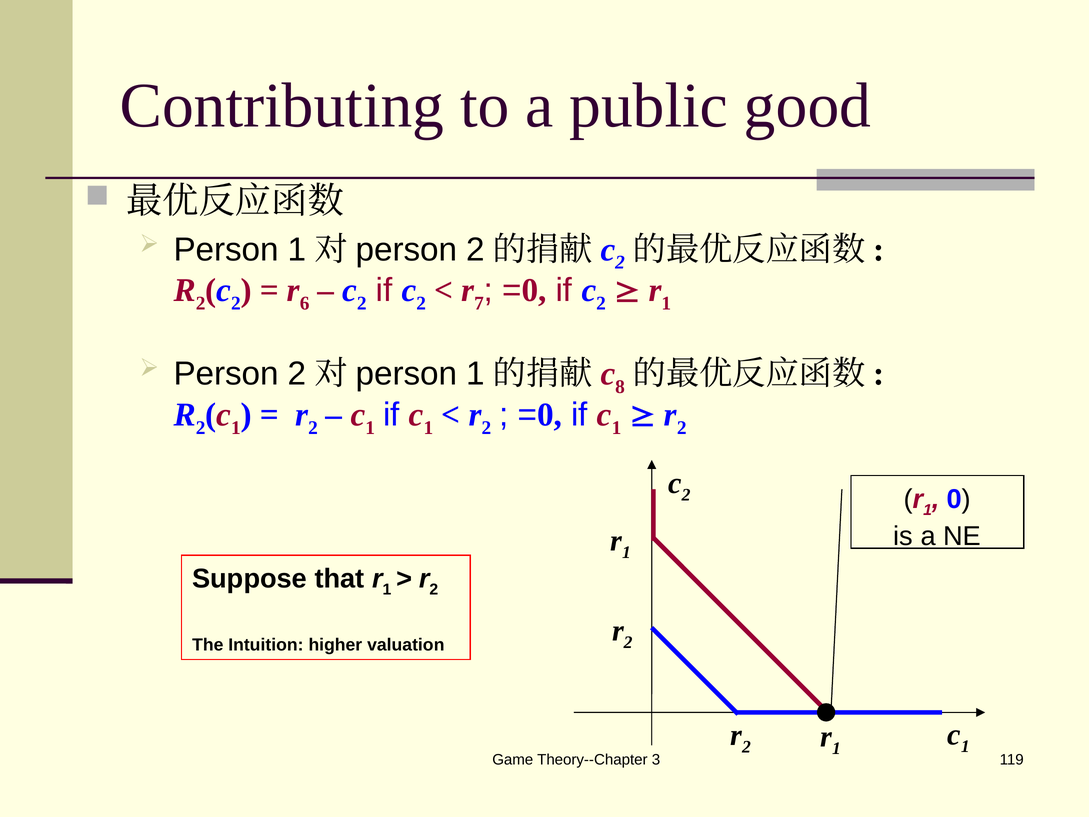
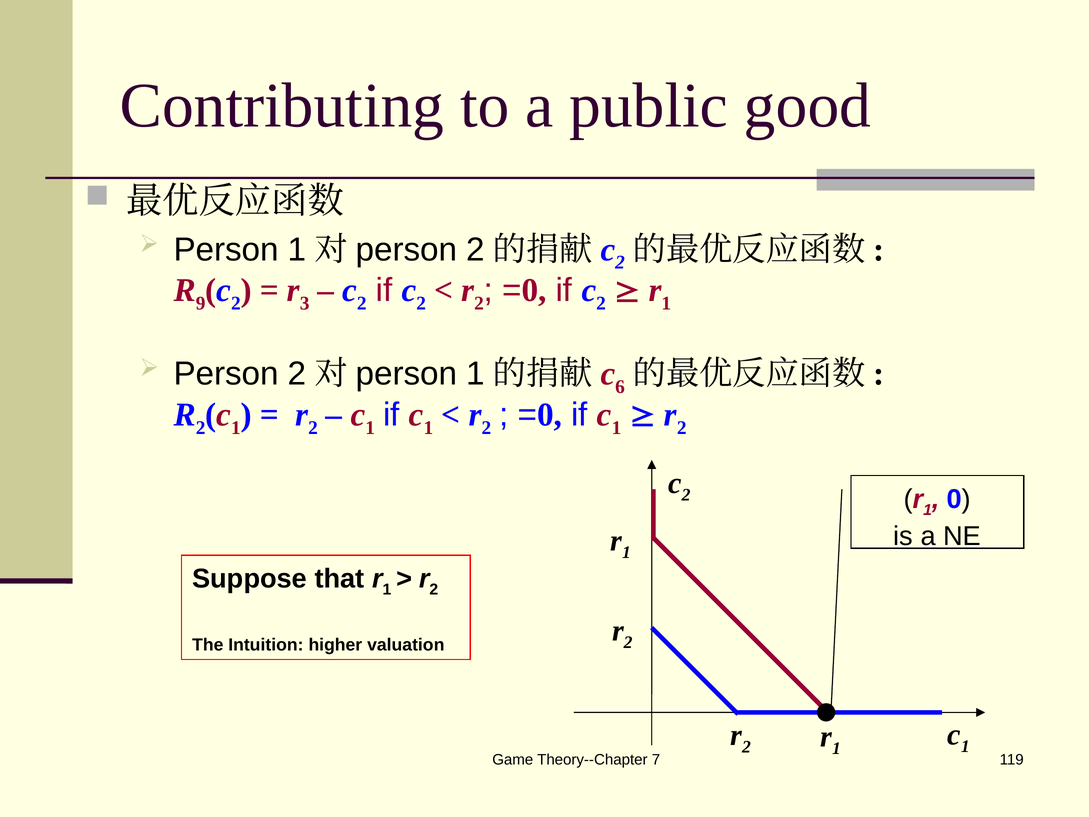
2 at (201, 303): 2 -> 9
6: 6 -> 3
7 at (479, 303): 7 -> 2
8: 8 -> 6
3: 3 -> 7
